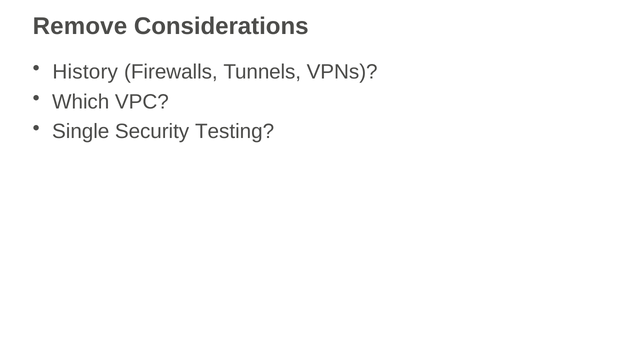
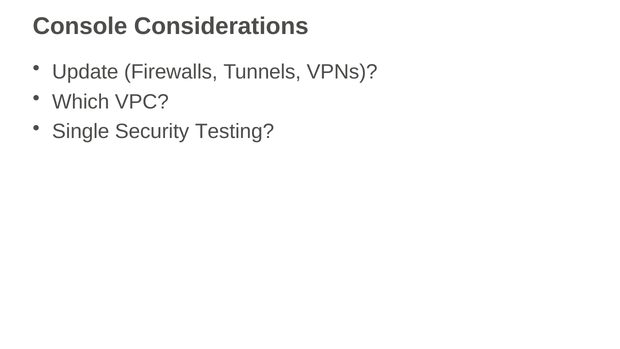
Remove: Remove -> Console
History: History -> Update
